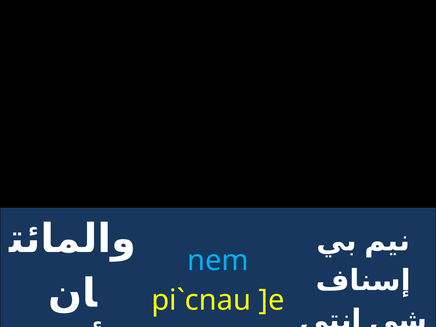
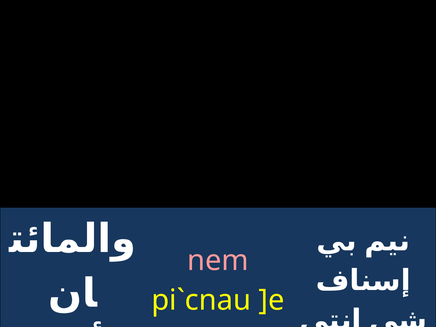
nem colour: light blue -> pink
